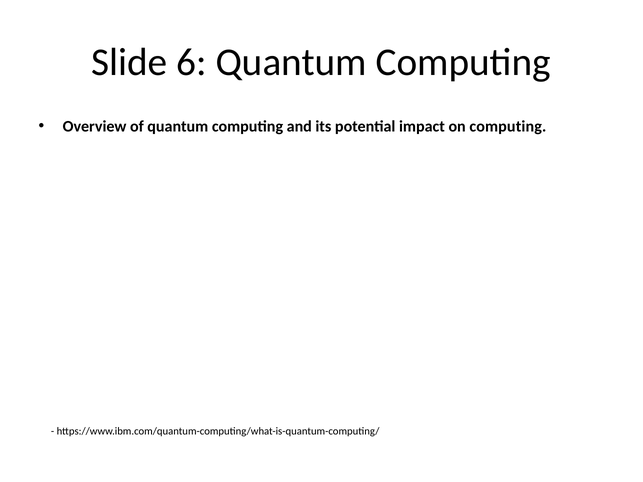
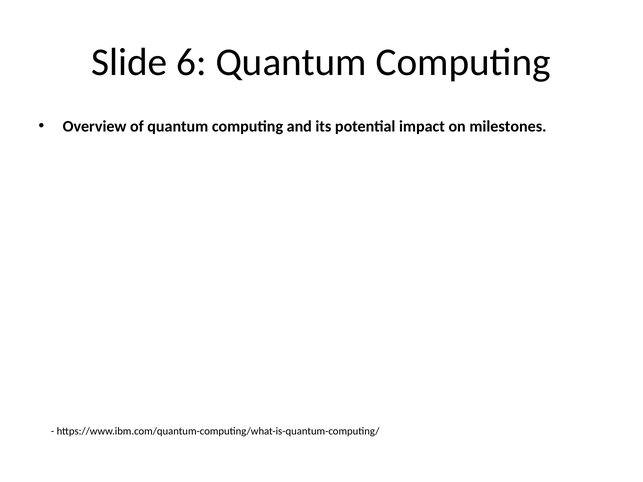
on computing: computing -> milestones
